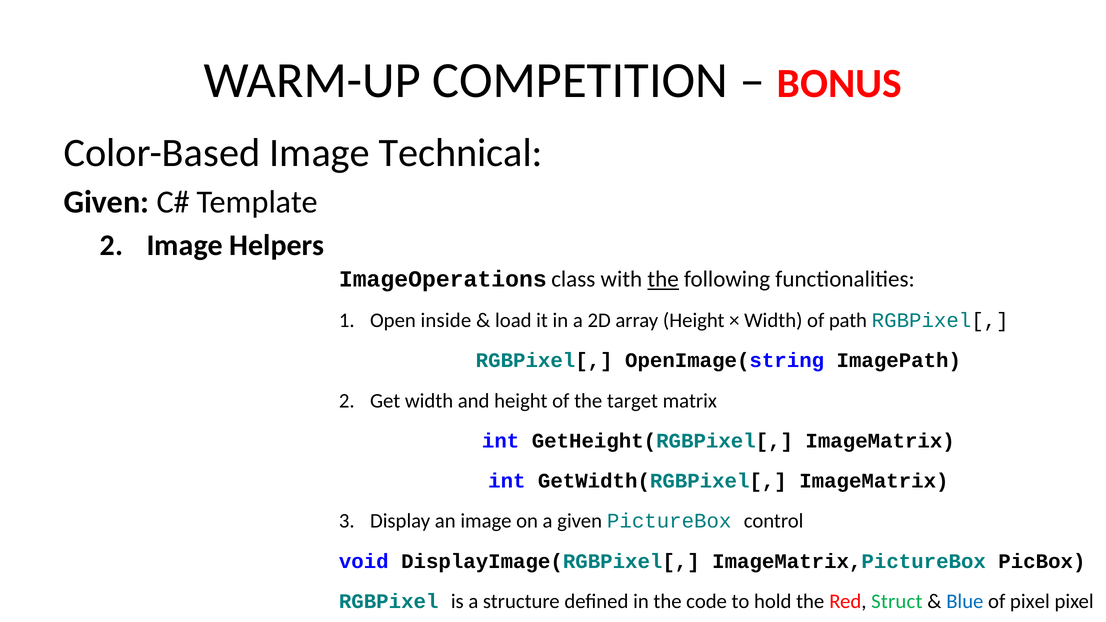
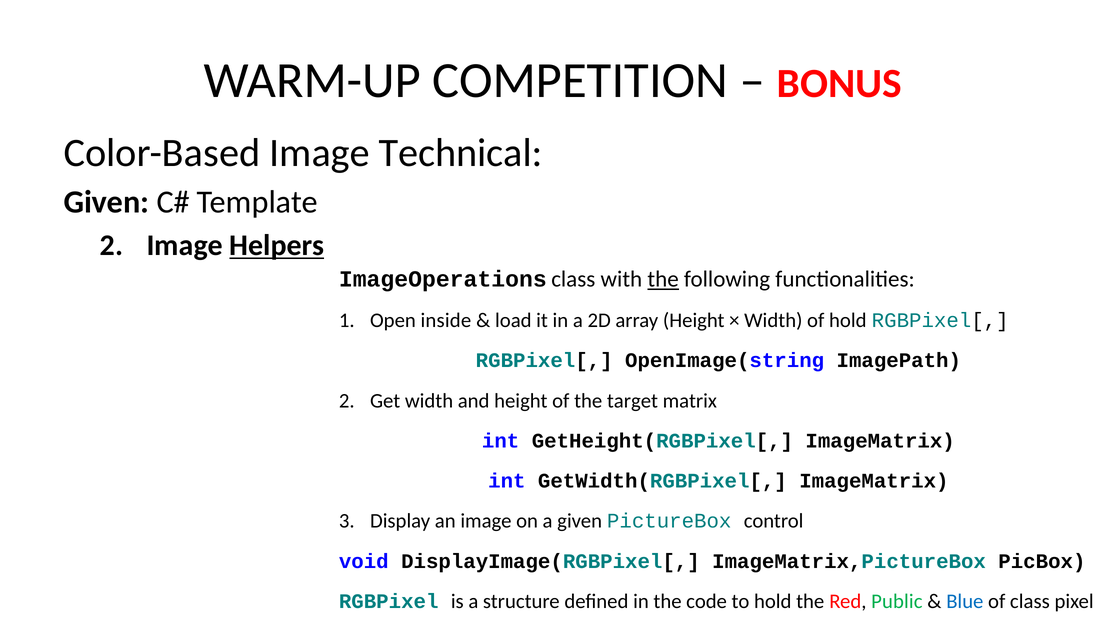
Helpers underline: none -> present
of path: path -> hold
Struct: Struct -> Public
of pixel: pixel -> class
